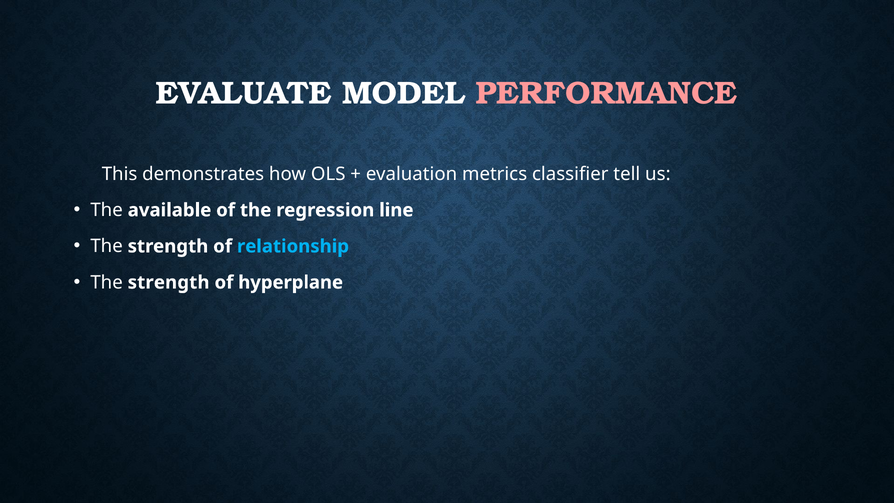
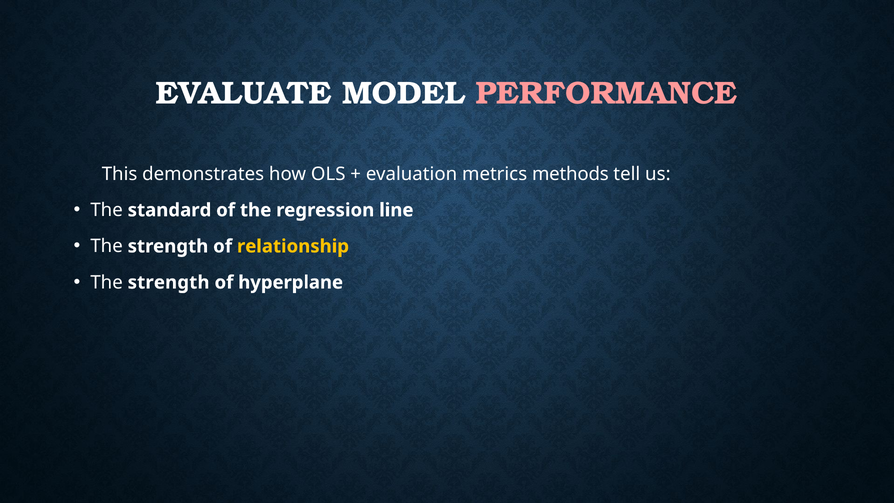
classifier: classifier -> methods
available: available -> standard
relationship colour: light blue -> yellow
